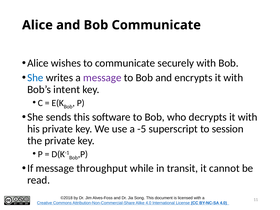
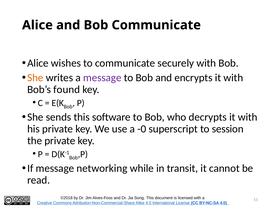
She at (35, 78) colour: blue -> orange
intent: intent -> found
-5: -5 -> -0
throughput: throughput -> networking
